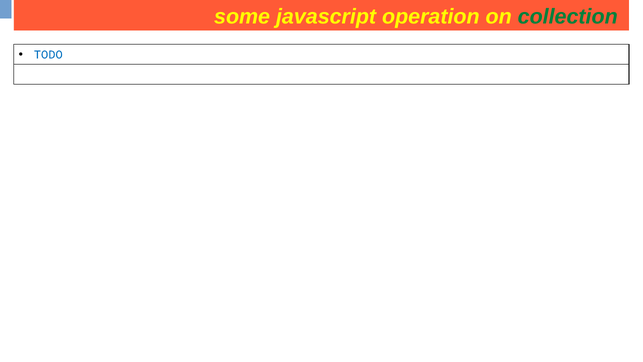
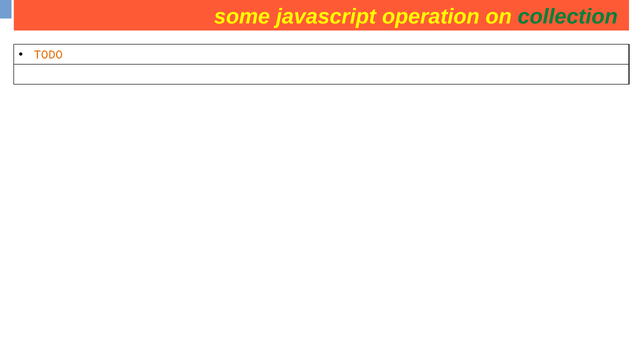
TODO colour: blue -> orange
